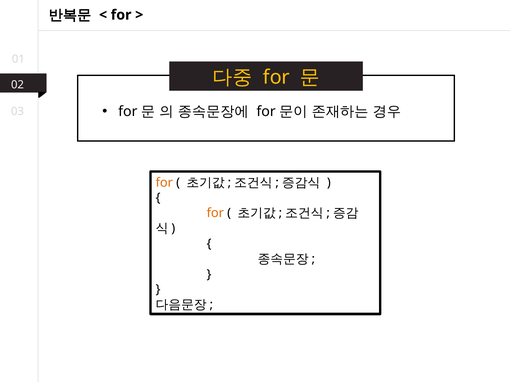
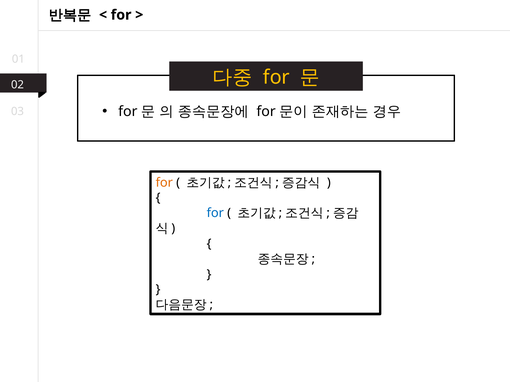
for at (215, 213) colour: orange -> blue
